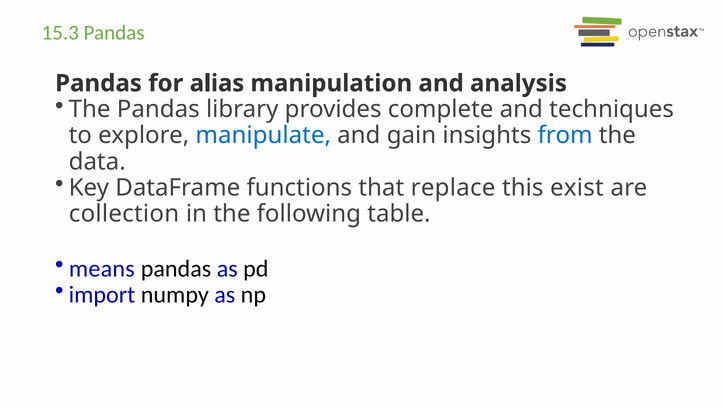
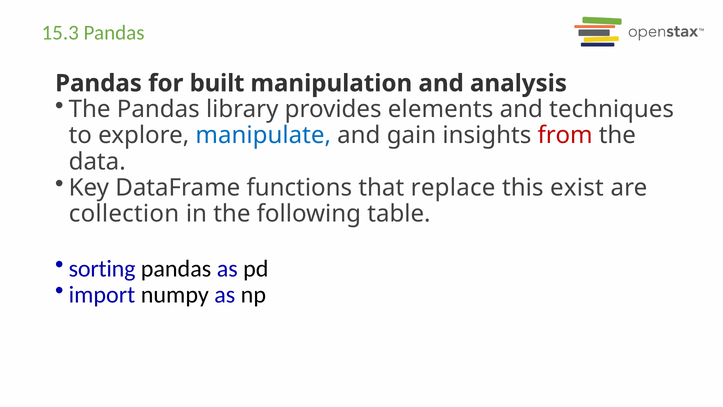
alias: alias -> built
complete: complete -> elements
from colour: blue -> red
means: means -> sorting
